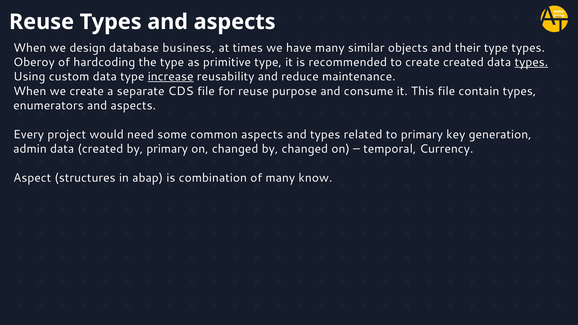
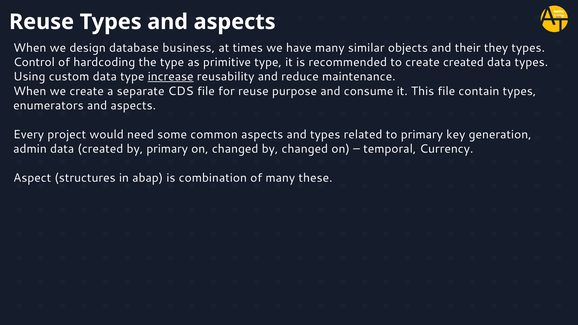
their type: type -> they
Oberoy: Oberoy -> Control
types at (531, 62) underline: present -> none
know: know -> these
